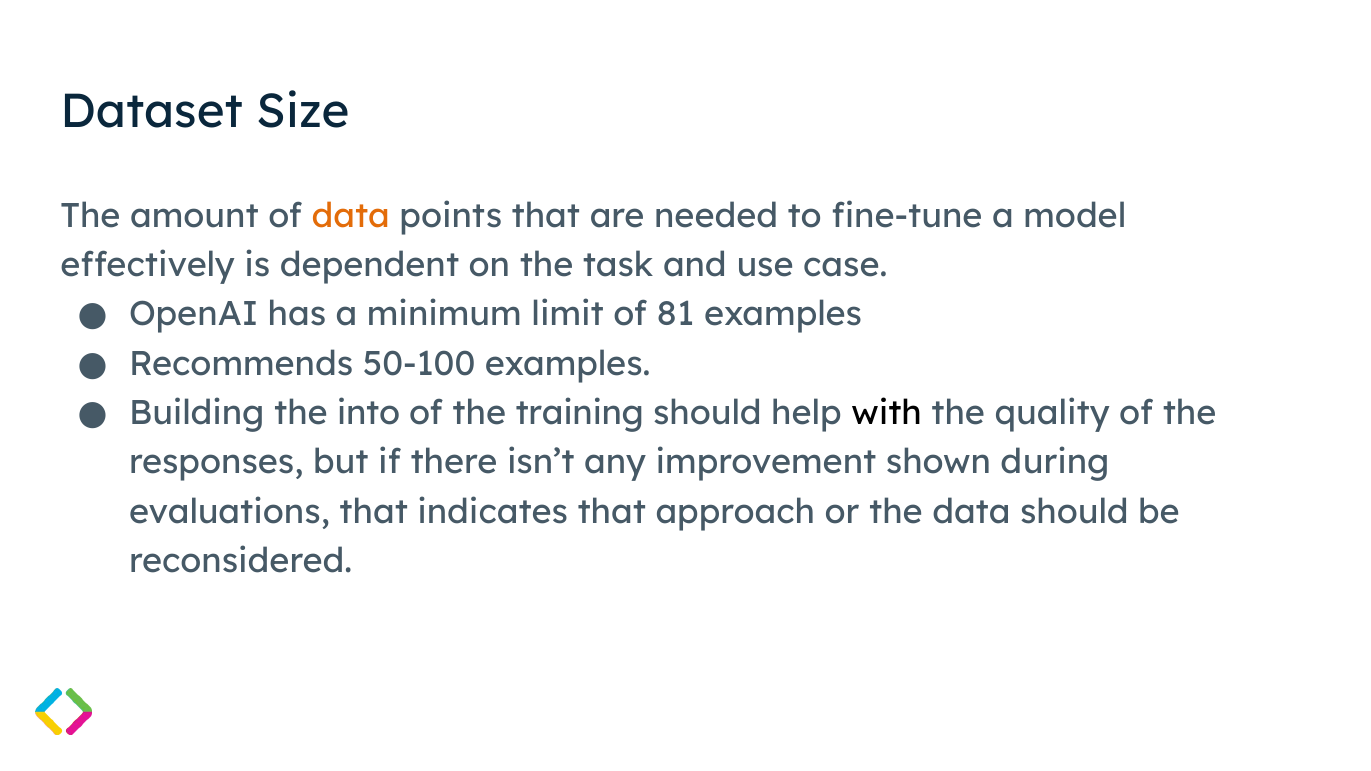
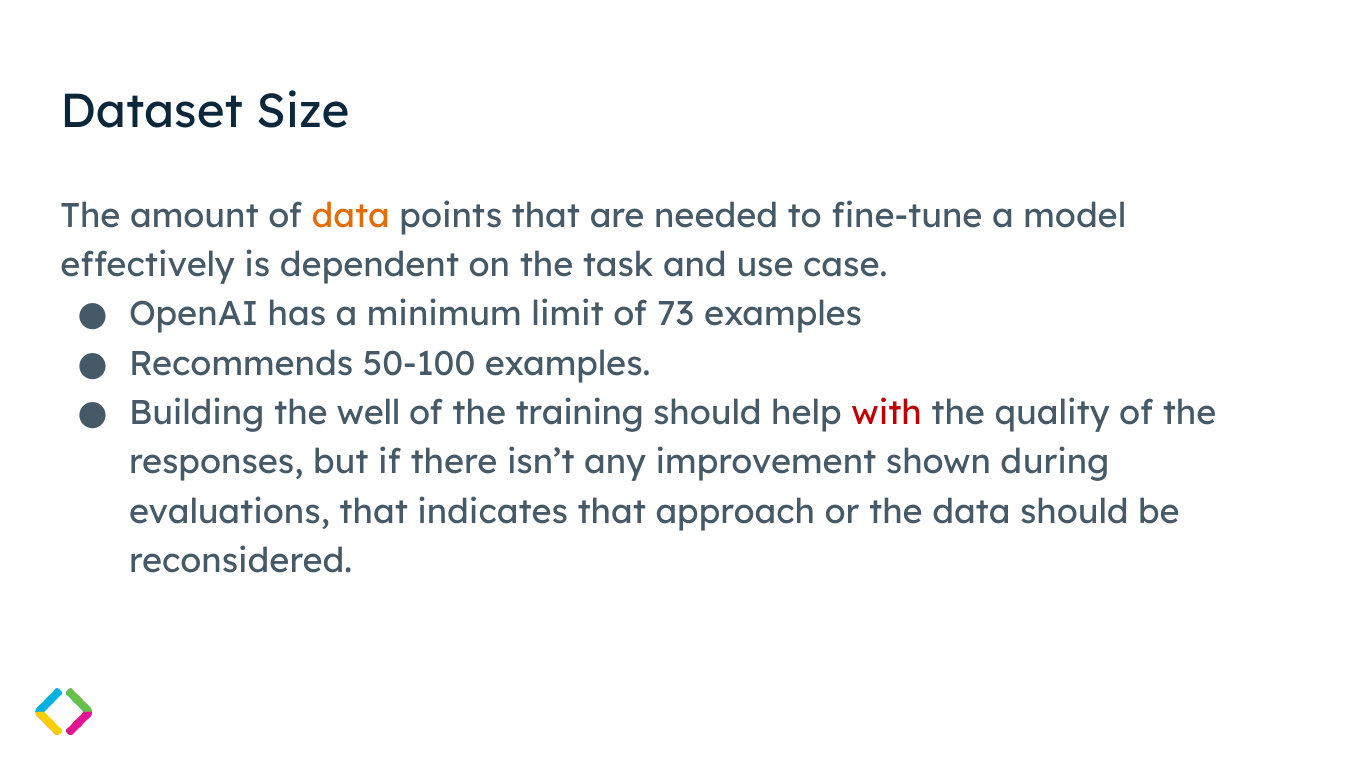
81: 81 -> 73
into: into -> well
with colour: black -> red
